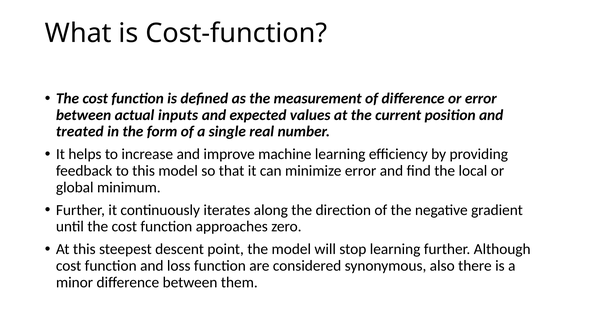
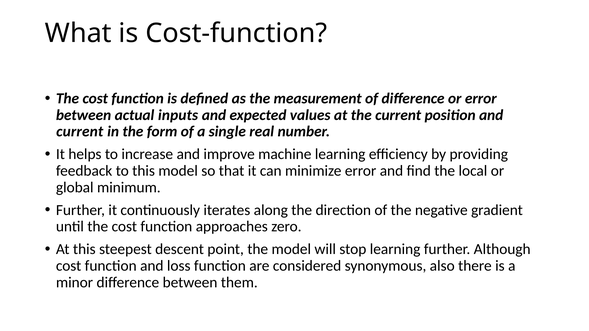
treated at (80, 132): treated -> current
